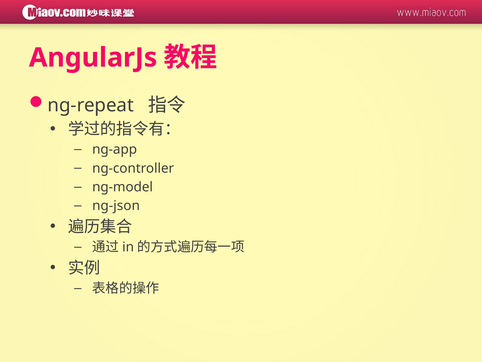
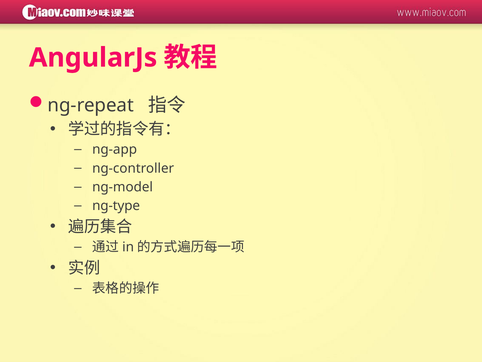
ng-json: ng-json -> ng-type
